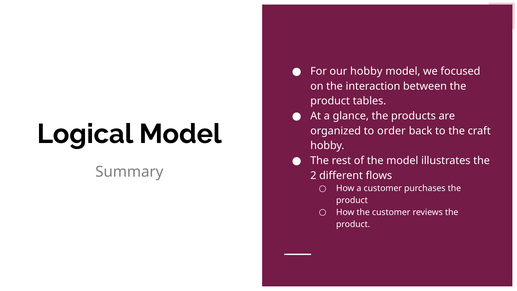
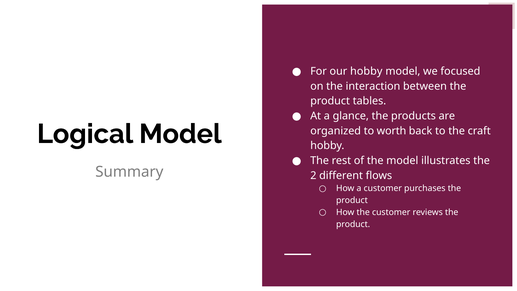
order: order -> worth
